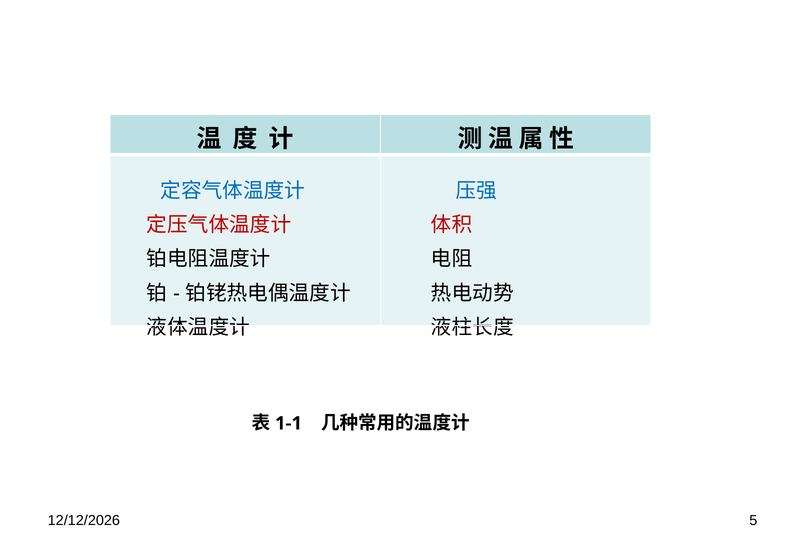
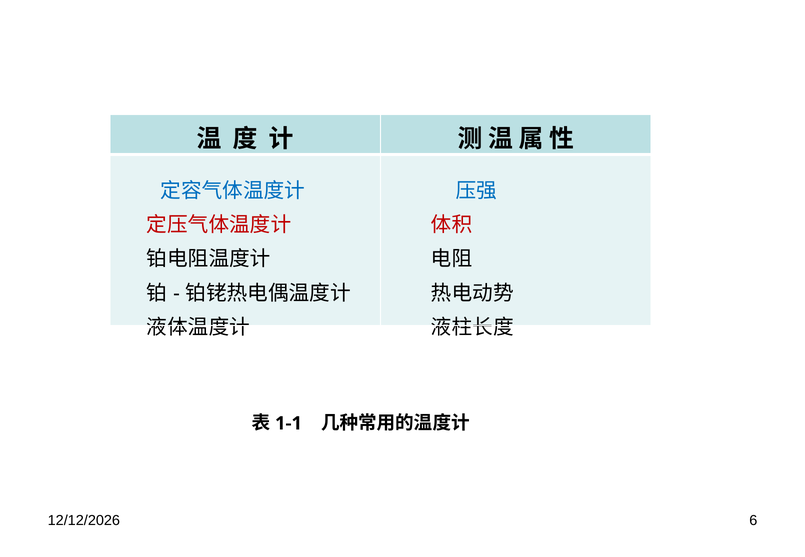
5: 5 -> 6
